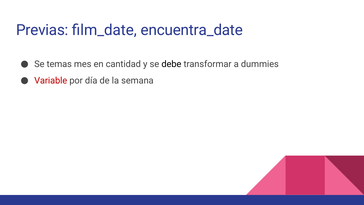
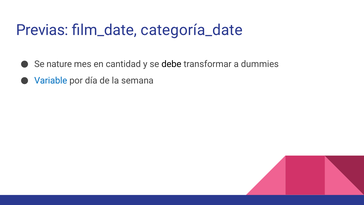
encuentra_date: encuentra_date -> categoría_date
temas: temas -> nature
Variable colour: red -> blue
